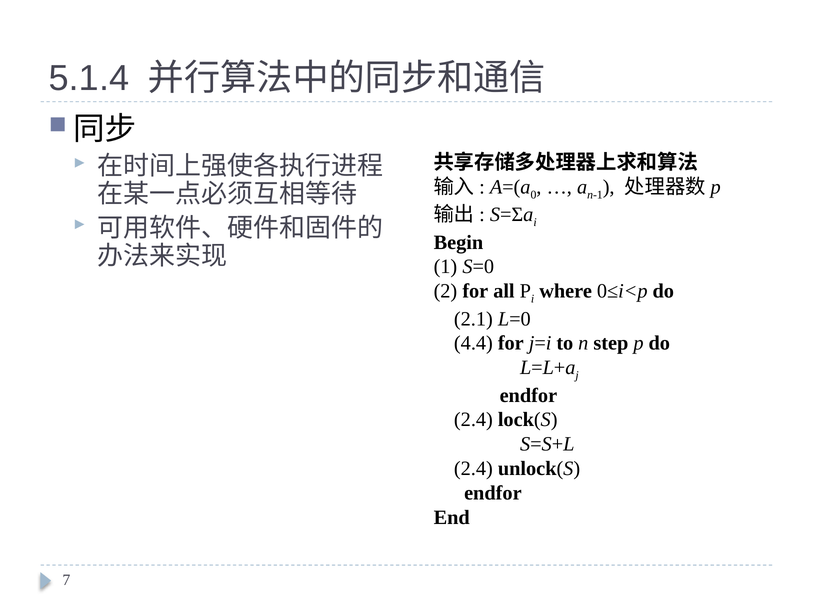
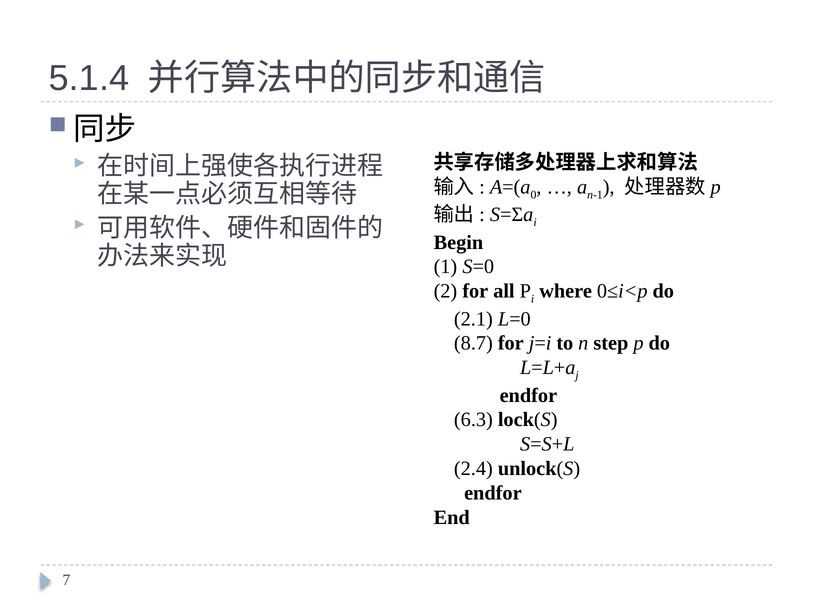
4.4: 4.4 -> 8.7
2.4 at (473, 420): 2.4 -> 6.3
